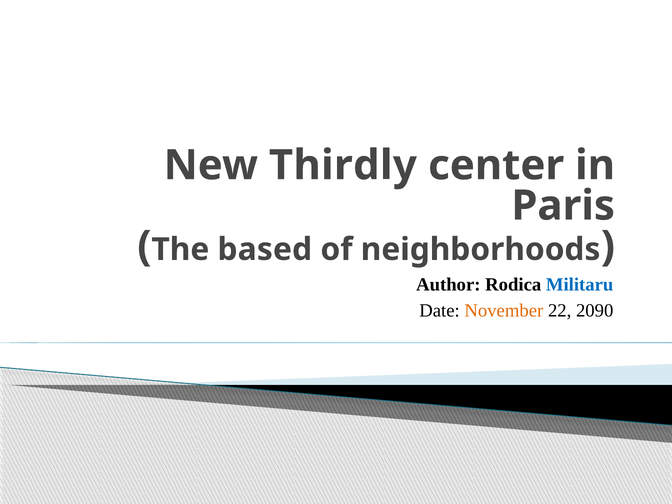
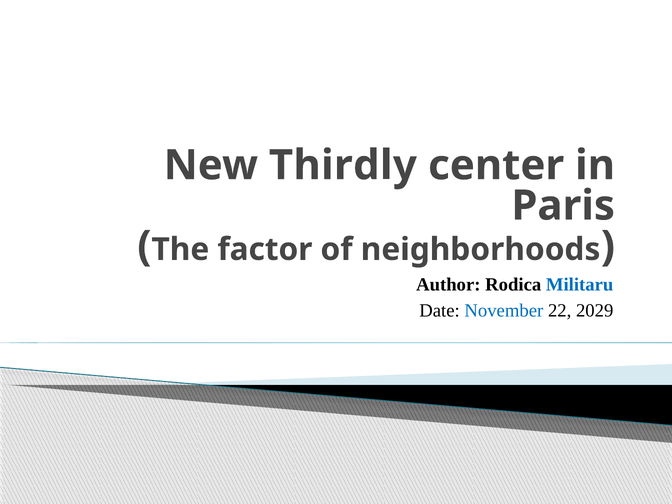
based: based -> factor
November colour: orange -> blue
2090: 2090 -> 2029
